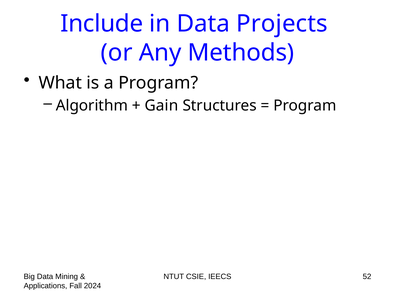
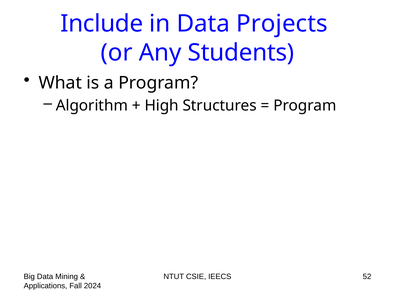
Methods: Methods -> Students
Gain: Gain -> High
